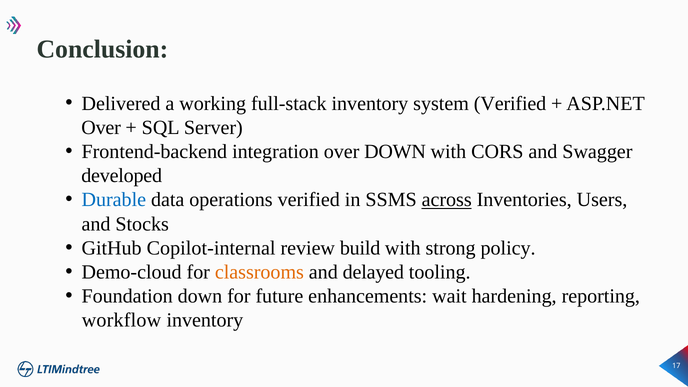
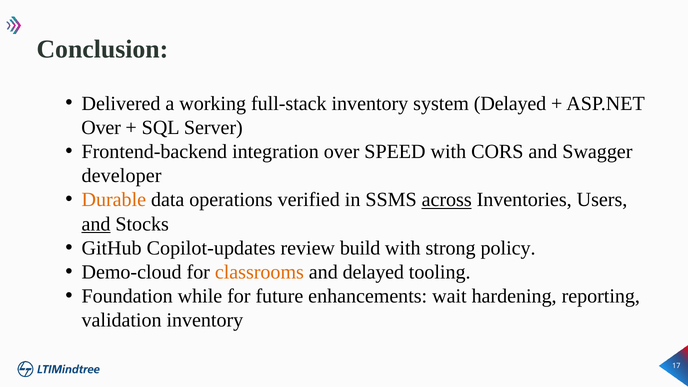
system Verified: Verified -> Delayed
over DOWN: DOWN -> SPEED
developed: developed -> developer
Durable colour: blue -> orange
and at (96, 224) underline: none -> present
Copilot-internal: Copilot-internal -> Copilot-updates
Foundation down: down -> while
workflow: workflow -> validation
